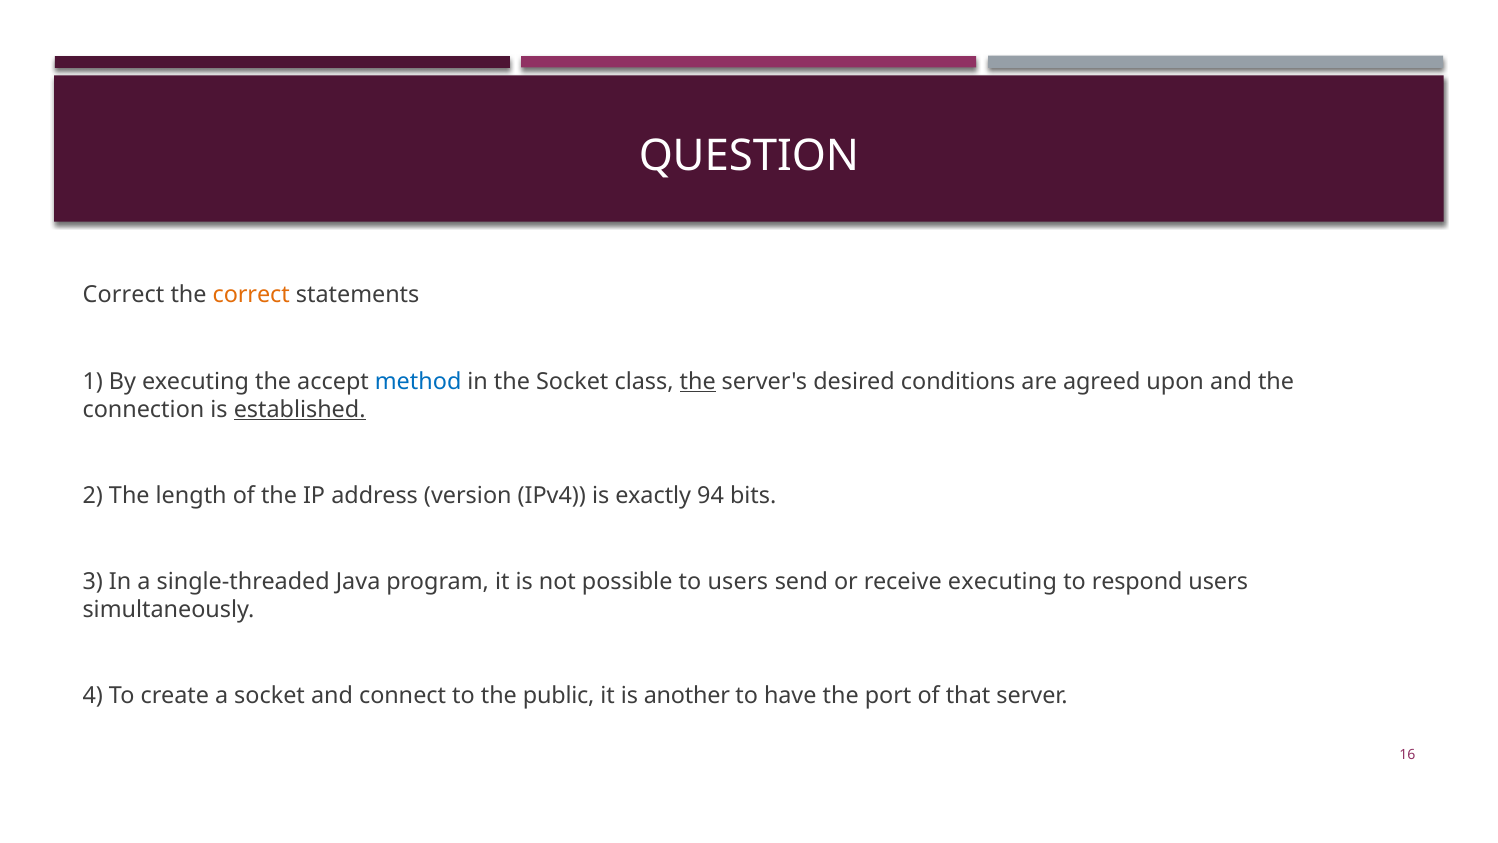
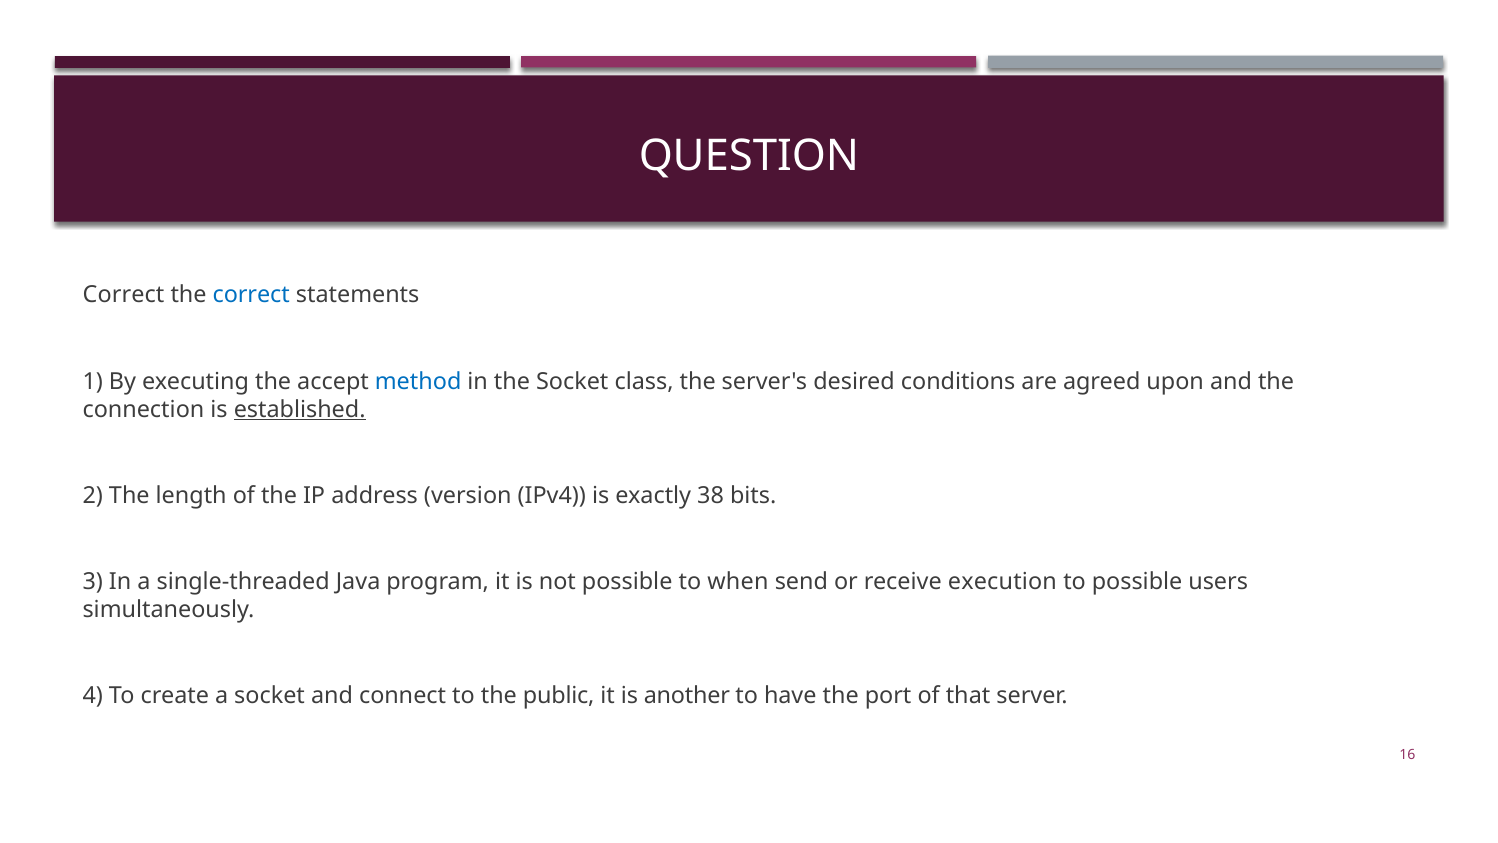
correct at (251, 295) colour: orange -> blue
the at (698, 381) underline: present -> none
94: 94 -> 38
to users: users -> when
receive executing: executing -> execution
to respond: respond -> possible
